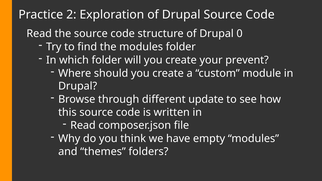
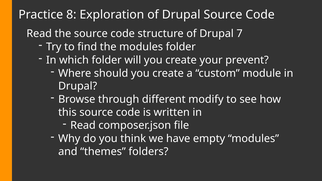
2: 2 -> 8
0: 0 -> 7
update: update -> modify
